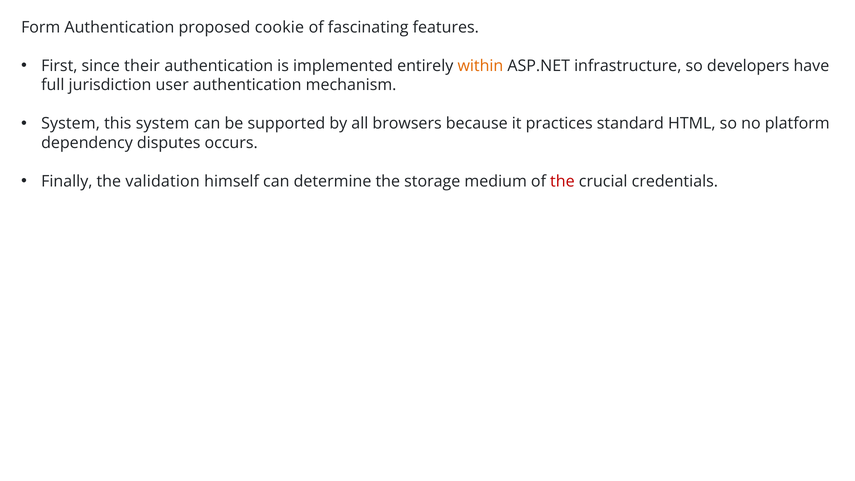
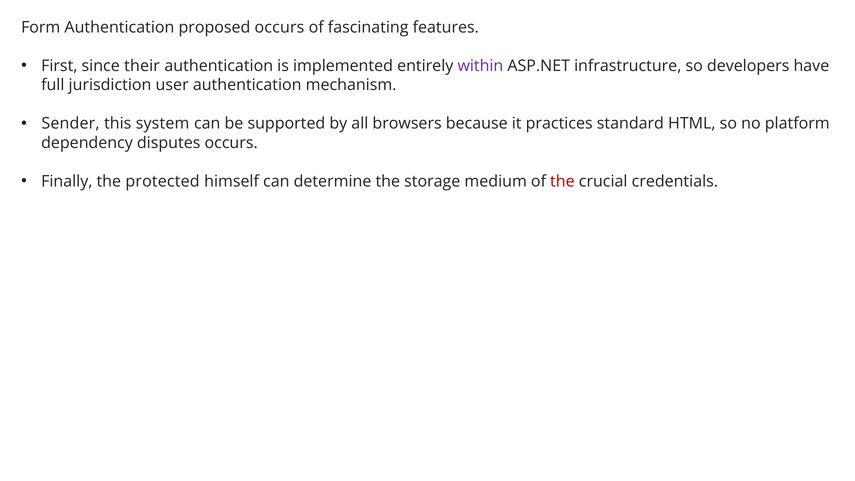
proposed cookie: cookie -> occurs
within colour: orange -> purple
System at (71, 124): System -> Sender
validation: validation -> protected
